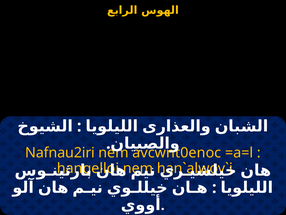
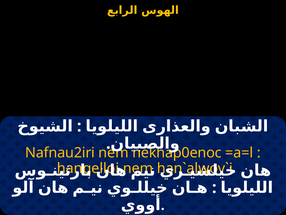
avcwnt0enoc: avcwnt0enoc -> nekhap0enoc
